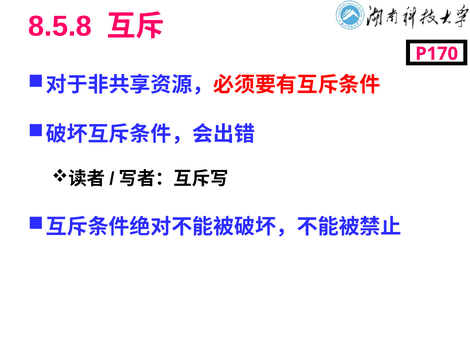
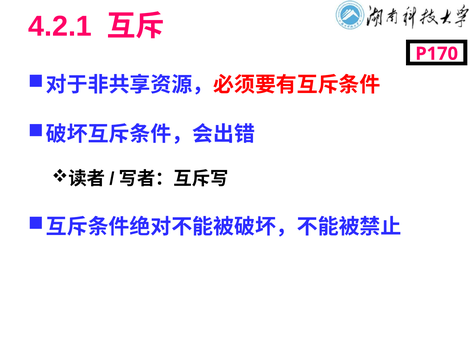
8.5.8: 8.5.8 -> 4.2.1
